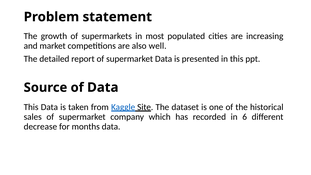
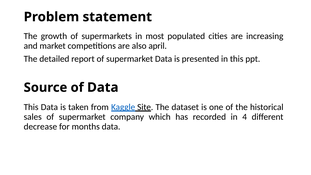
well: well -> april
6: 6 -> 4
